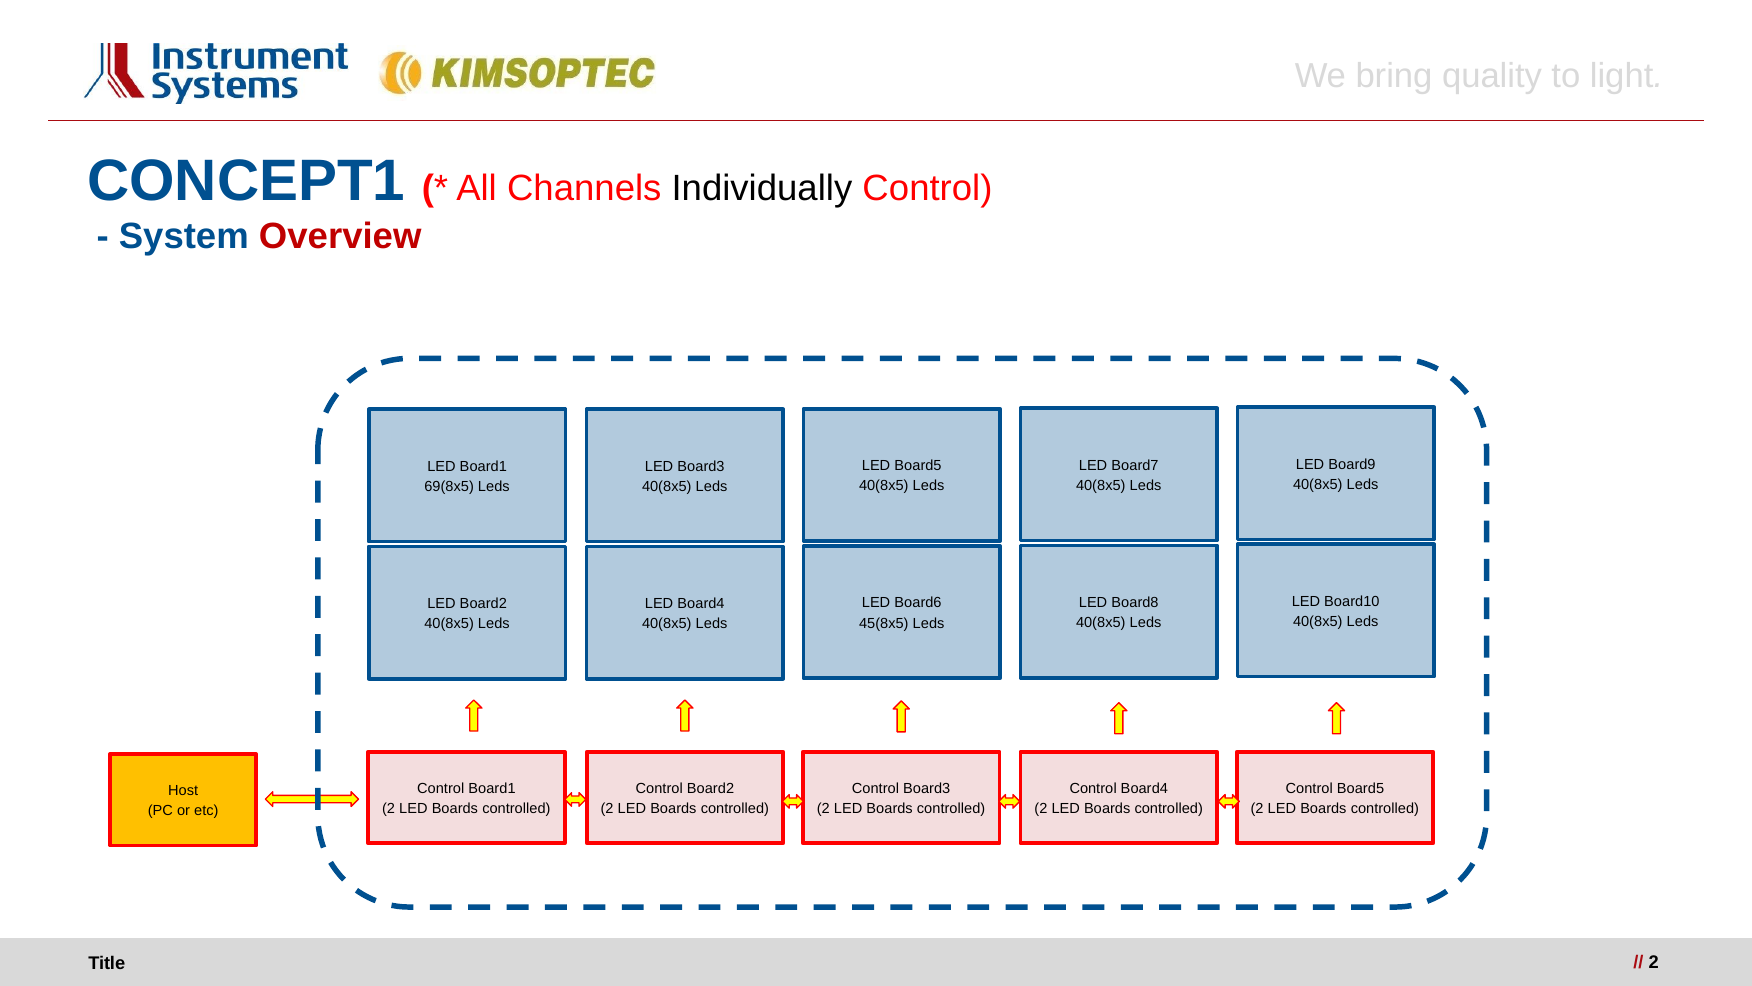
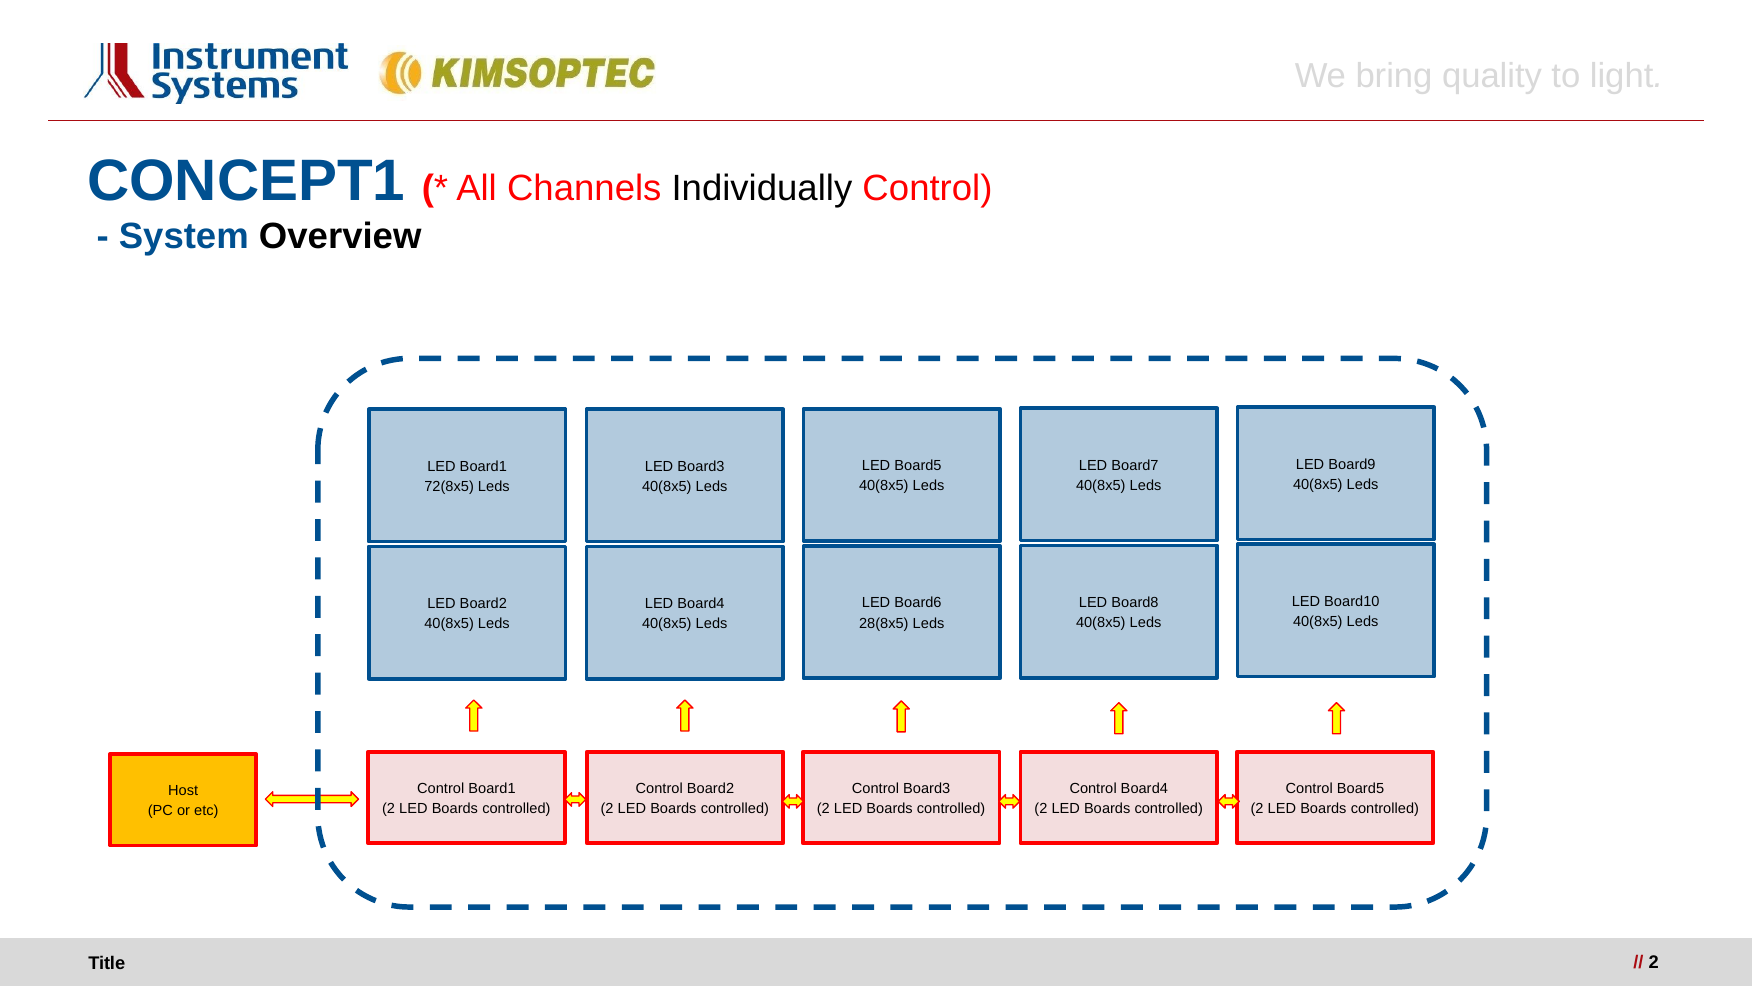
Overview colour: red -> black
69(8x5: 69(8x5 -> 72(8x5
45(8x5: 45(8x5 -> 28(8x5
